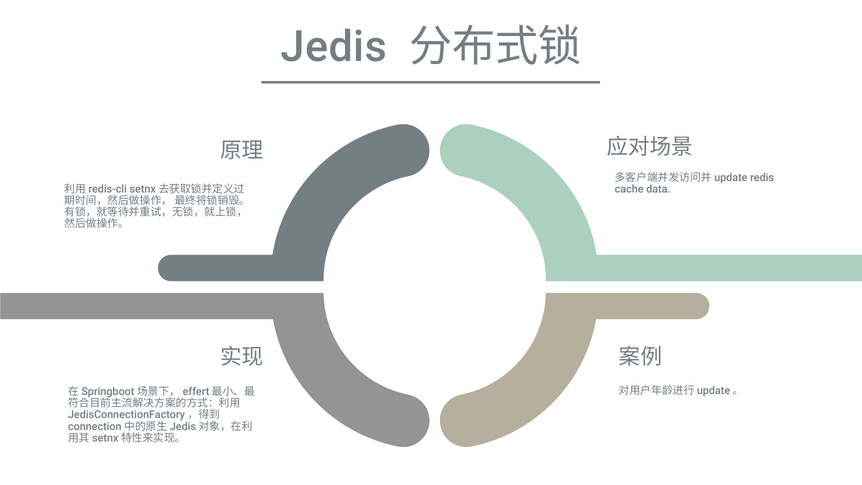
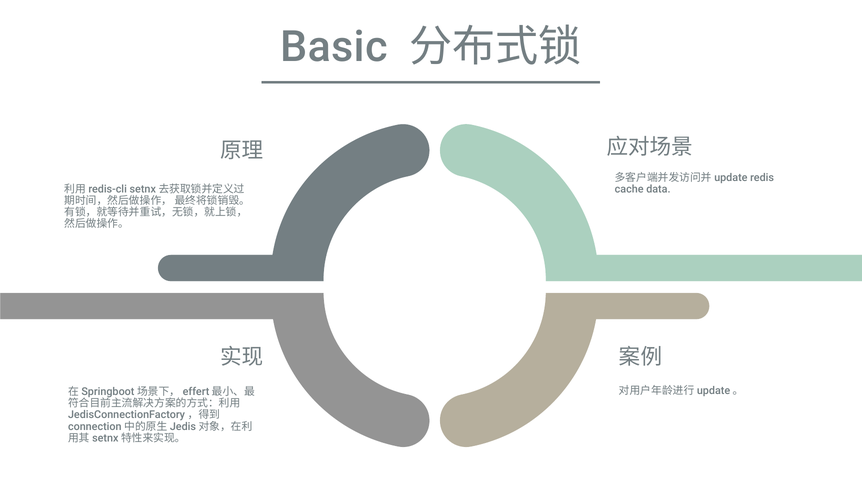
Jedis: Jedis -> Basic
